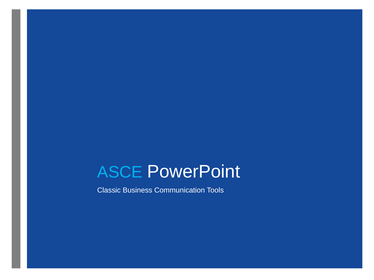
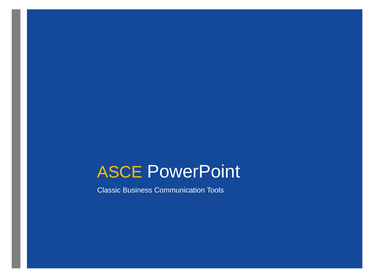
ASCE colour: light blue -> yellow
